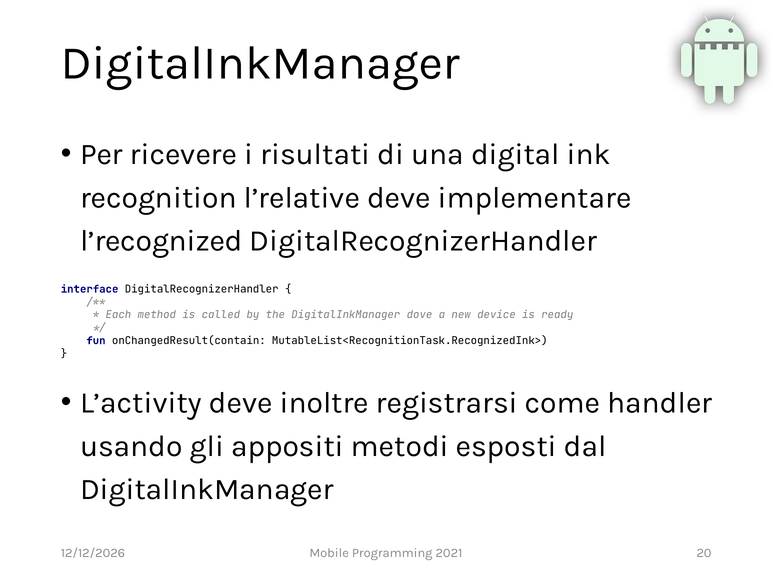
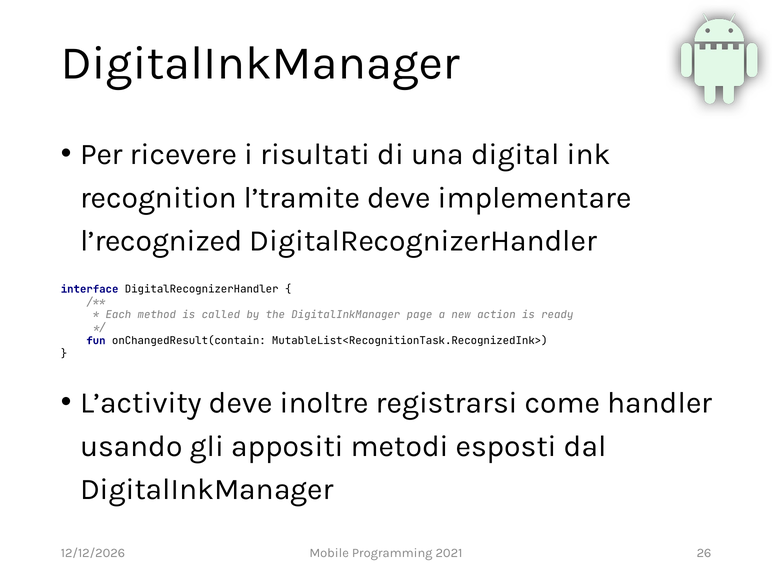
l’relative: l’relative -> l’tramite
dove: dove -> page
device: device -> action
20: 20 -> 26
